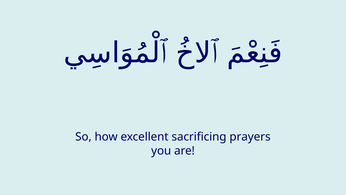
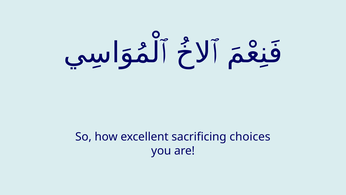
prayers: prayers -> choices
